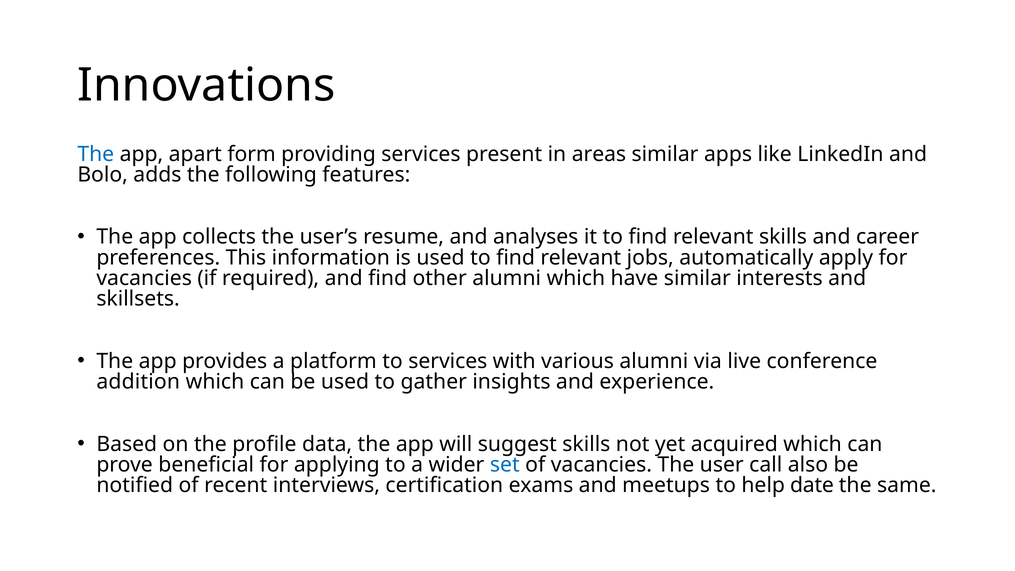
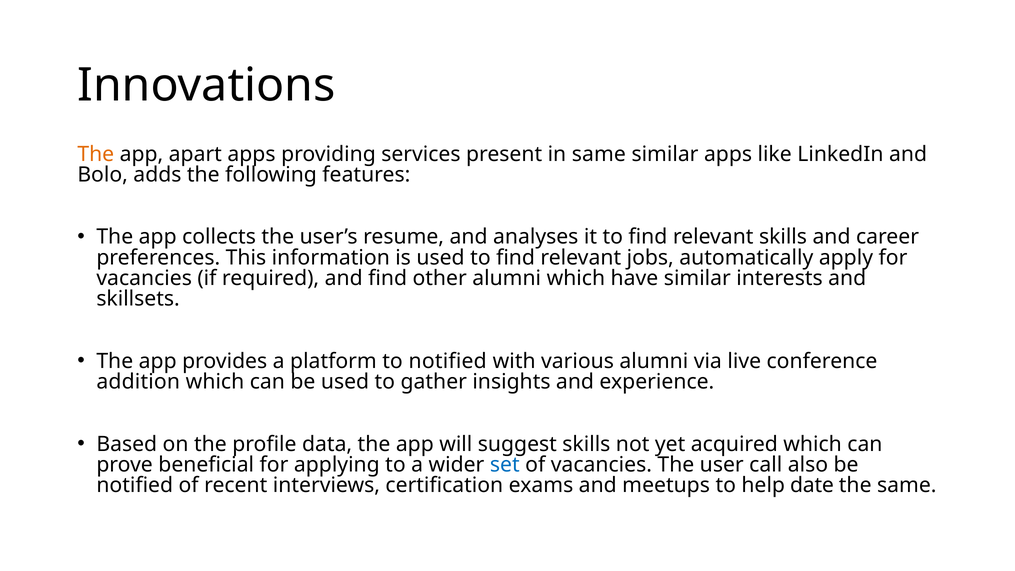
The at (96, 154) colour: blue -> orange
apart form: form -> apps
in areas: areas -> same
to services: services -> notified
